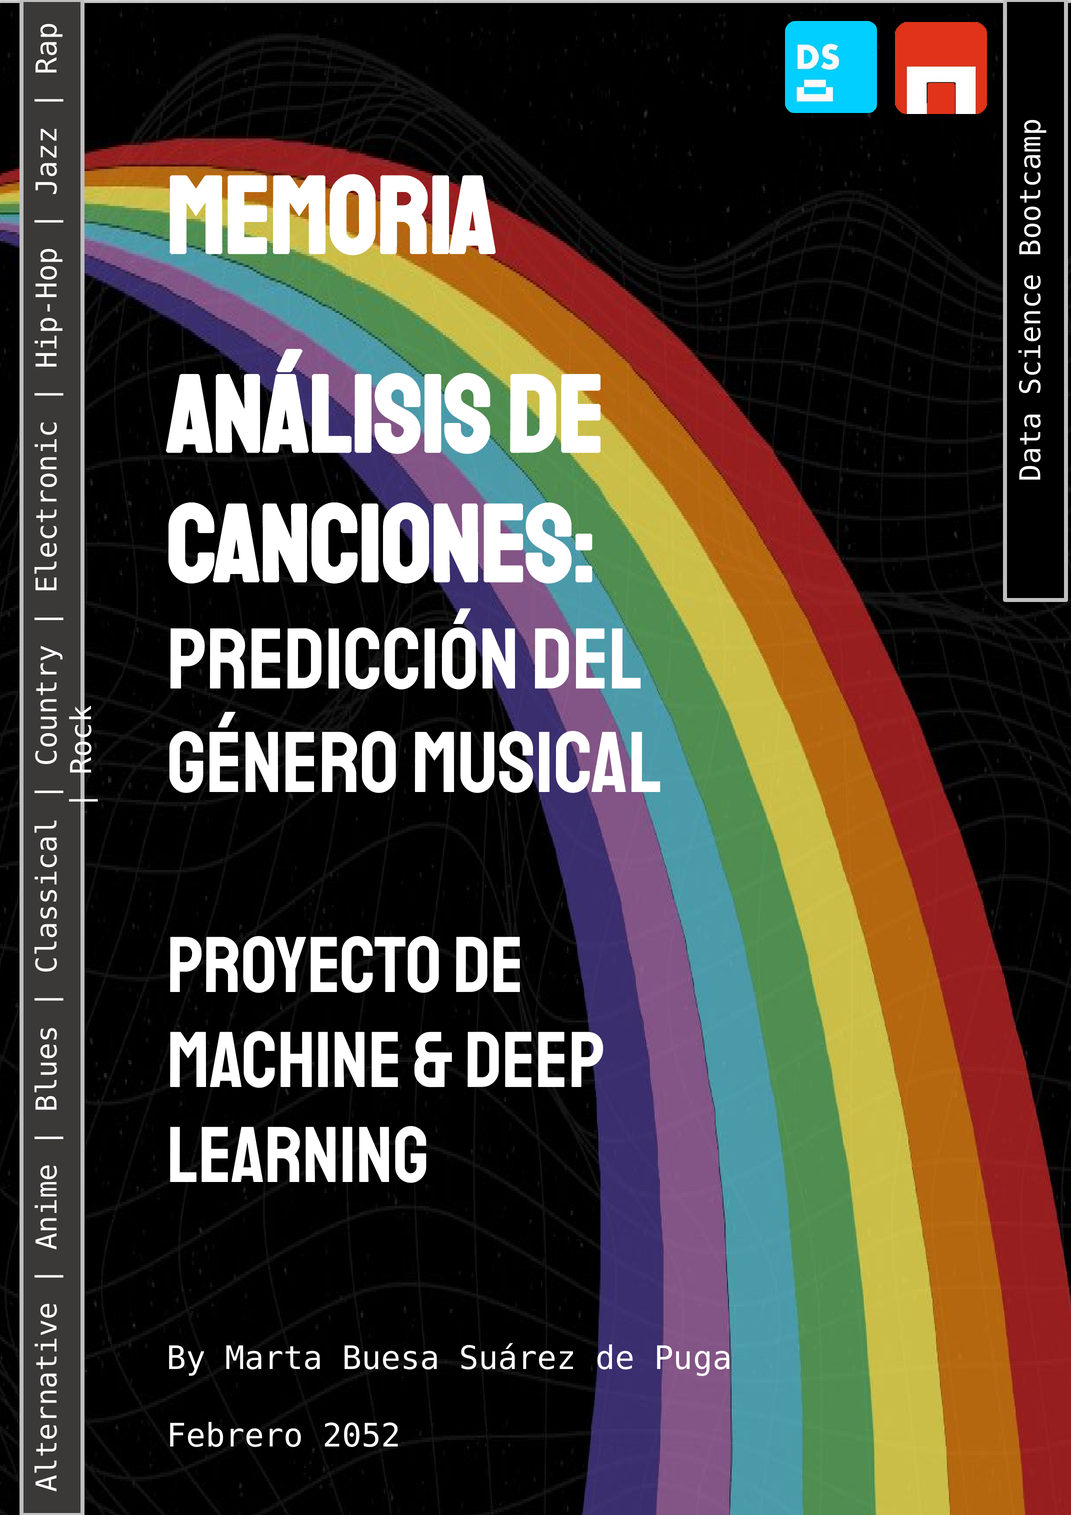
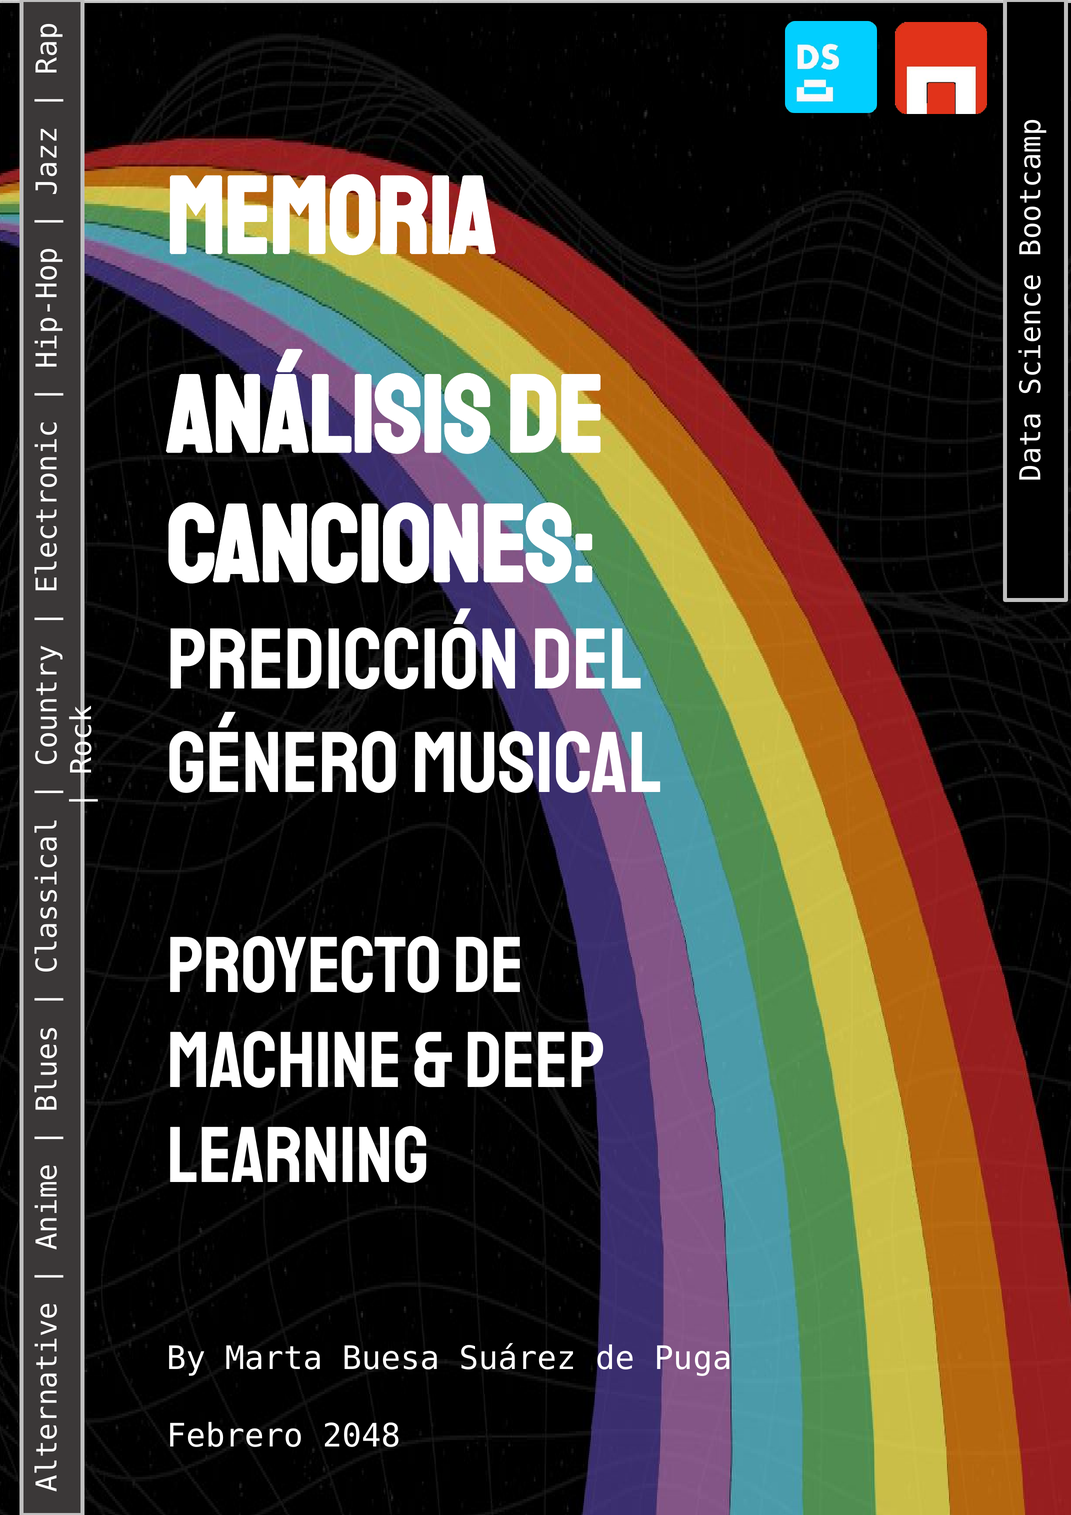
2052: 2052 -> 2048
